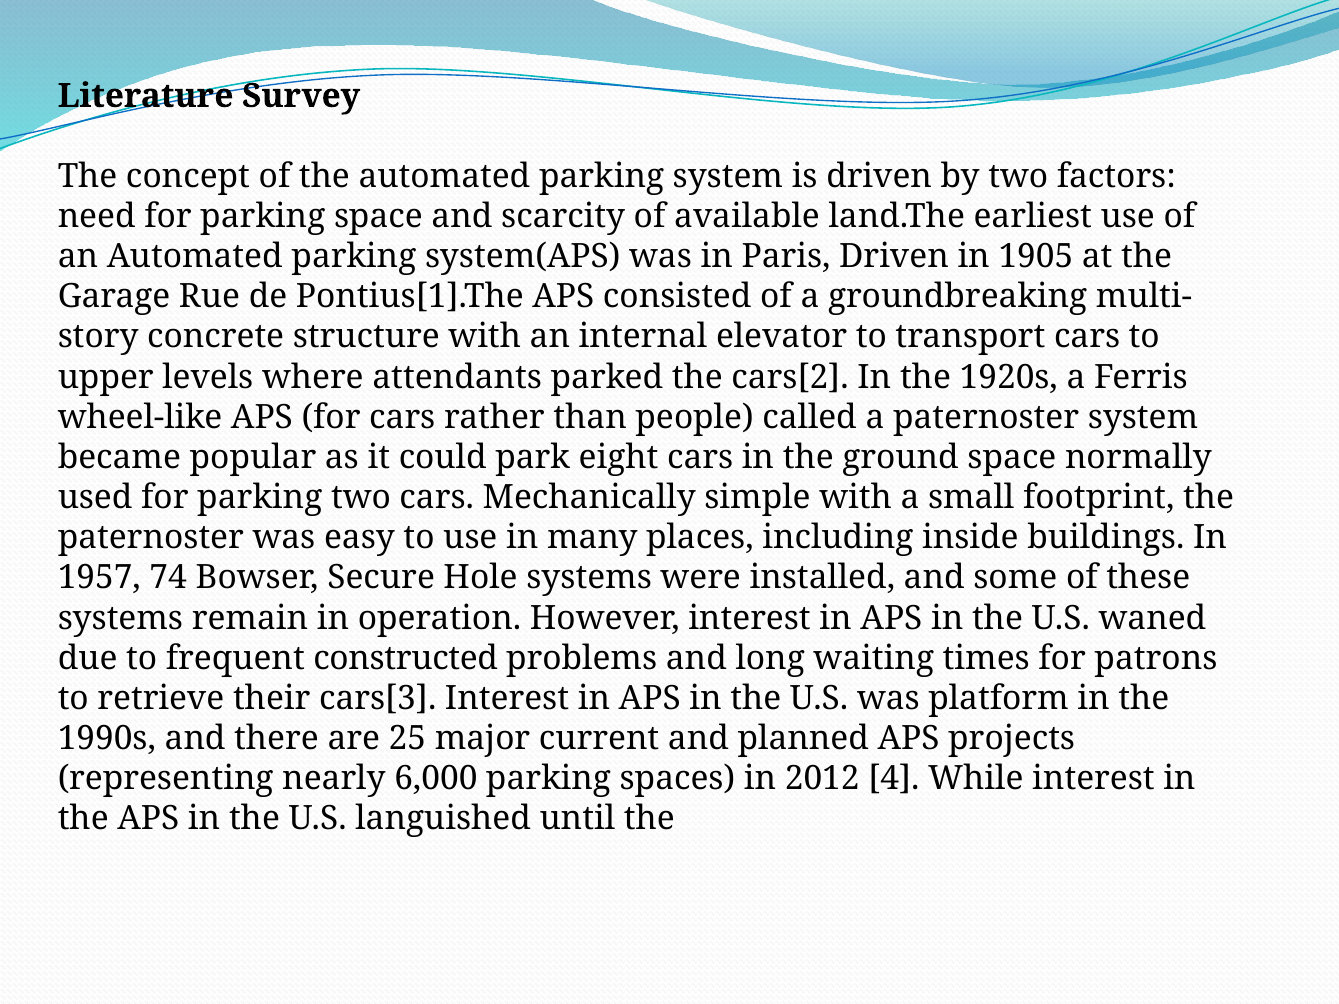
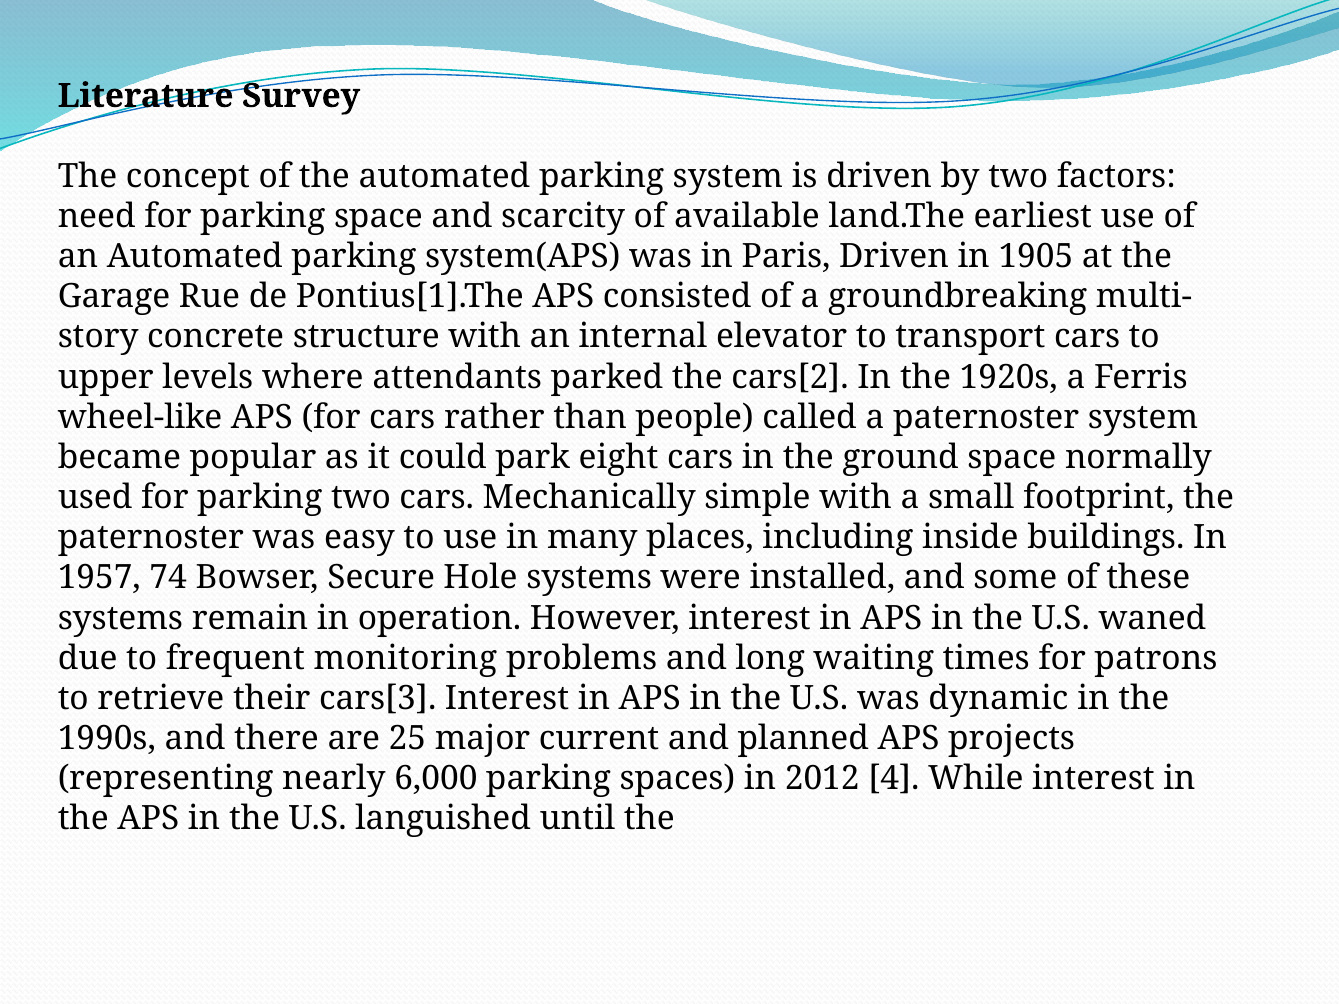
constructed: constructed -> monitoring
platform: platform -> dynamic
